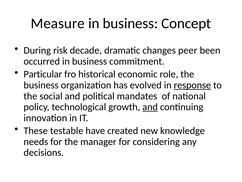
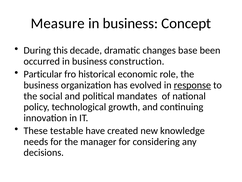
risk: risk -> this
peer: peer -> base
commitment: commitment -> construction
and at (150, 107) underline: present -> none
